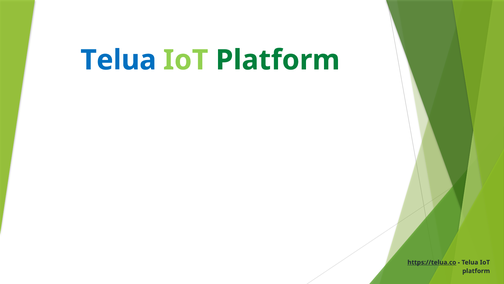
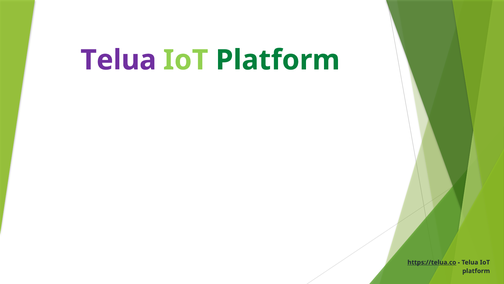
Telua at (118, 60) colour: blue -> purple
